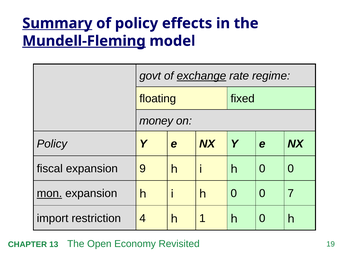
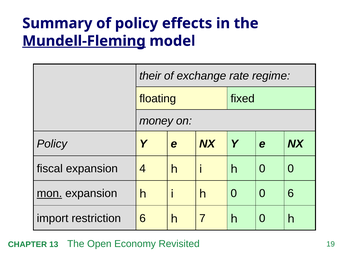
Summary underline: present -> none
govt: govt -> their
exchange underline: present -> none
9: 9 -> 4
0 7: 7 -> 6
restriction 4: 4 -> 6
1: 1 -> 7
